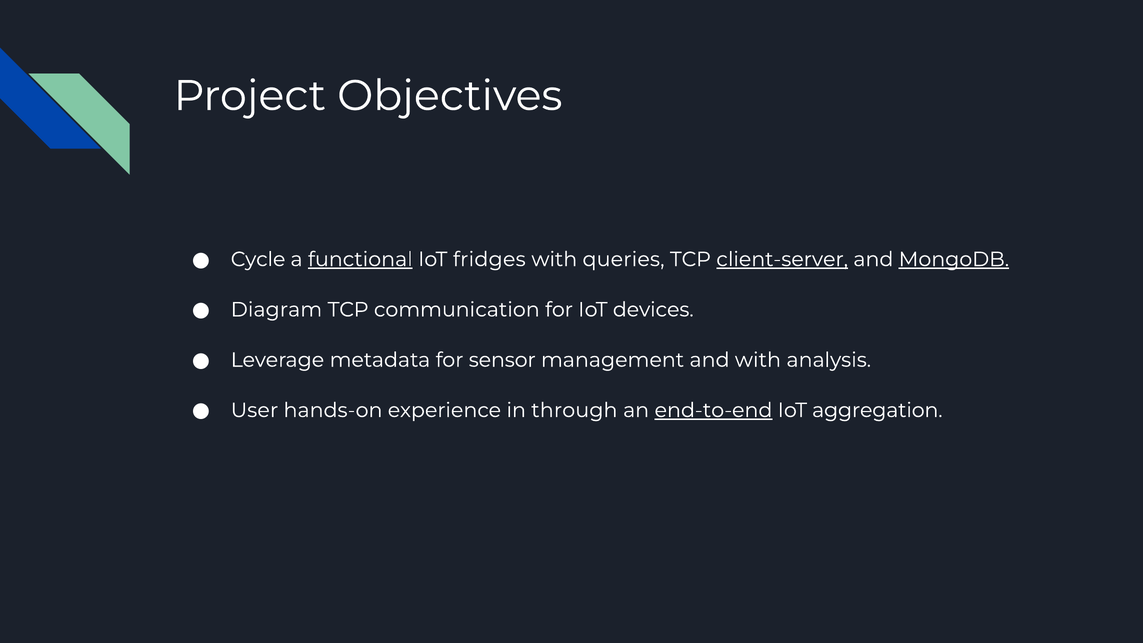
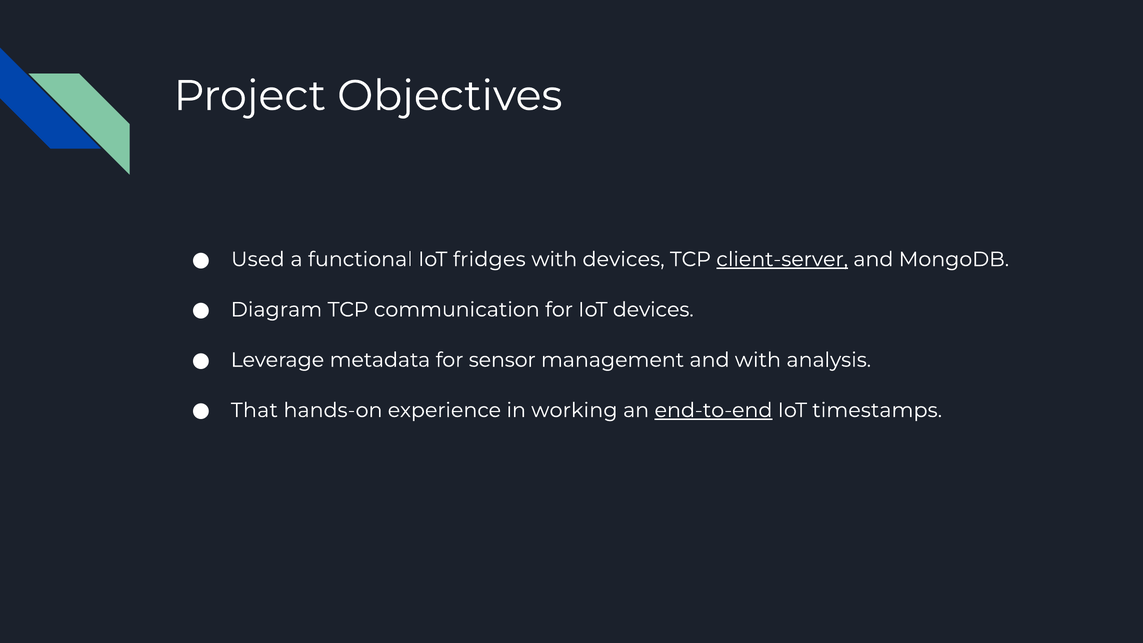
Cycle: Cycle -> Used
functional underline: present -> none
with queries: queries -> devices
MongoDB underline: present -> none
User: User -> That
through: through -> working
aggregation: aggregation -> timestamps
